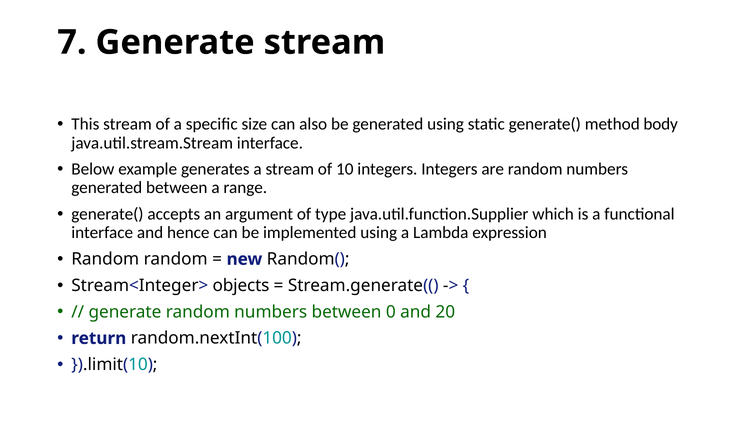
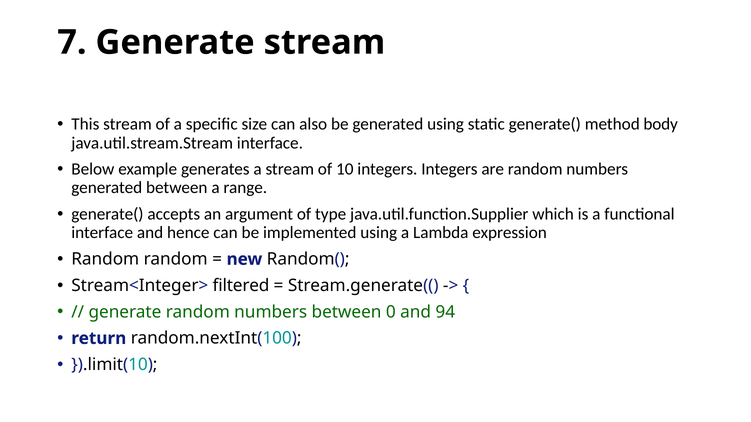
objects: objects -> filtered
20: 20 -> 94
